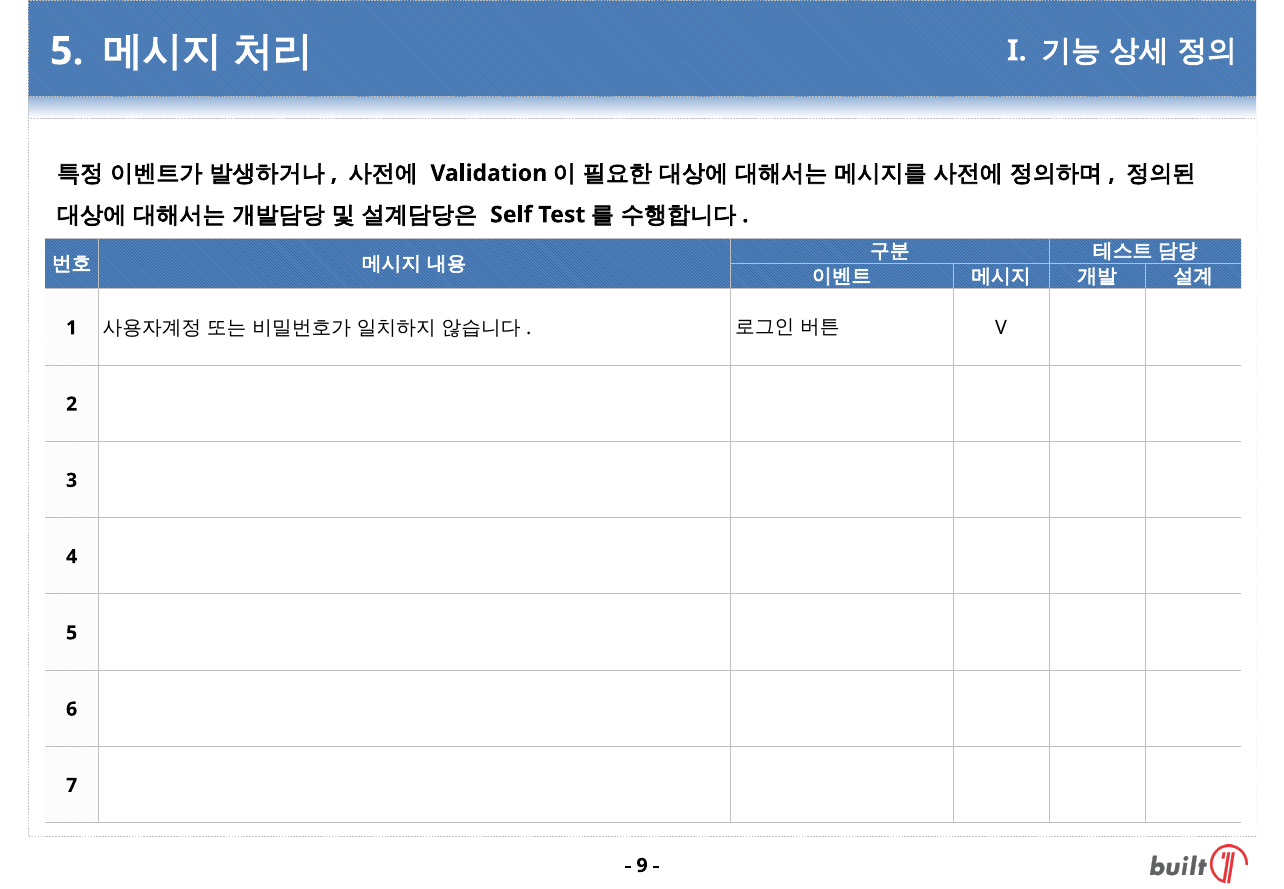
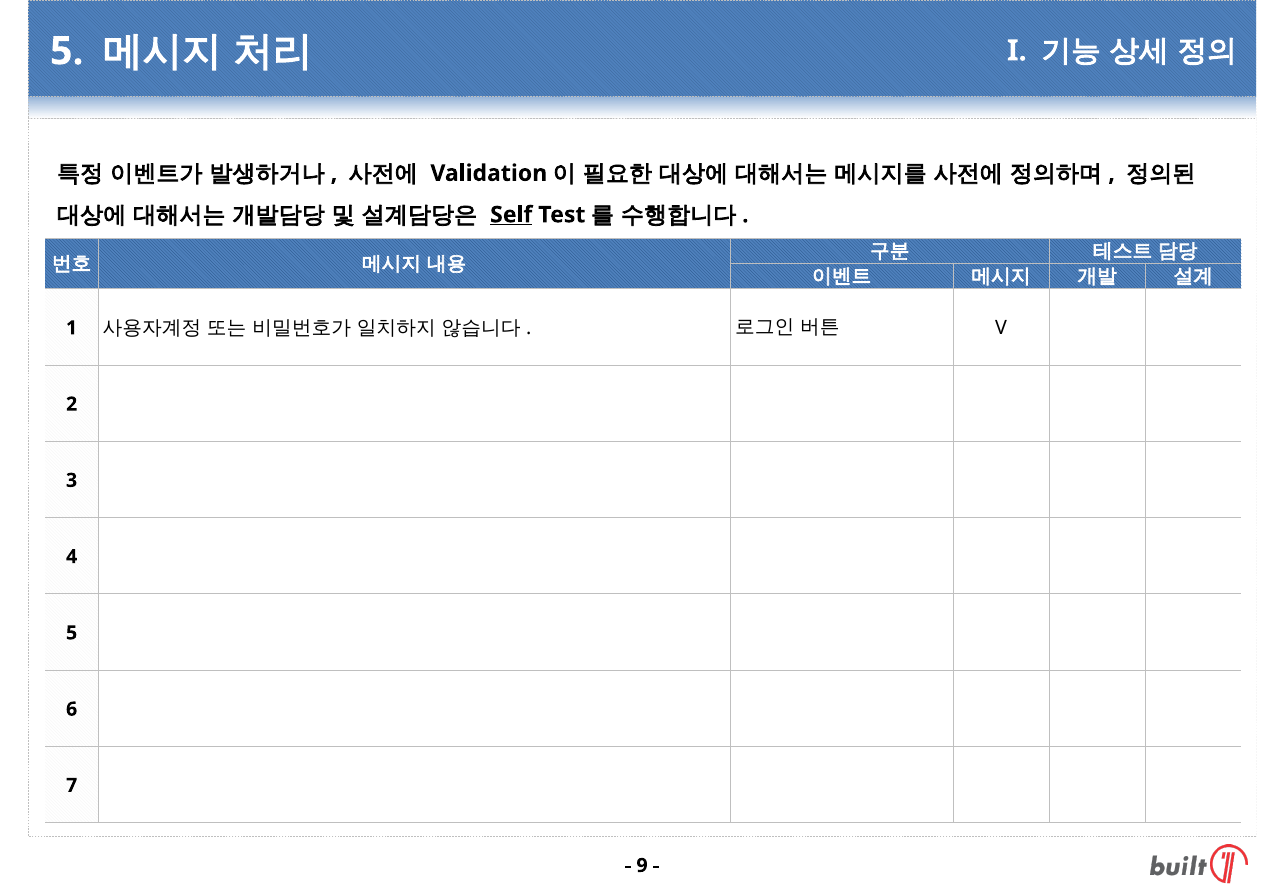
Self underline: none -> present
